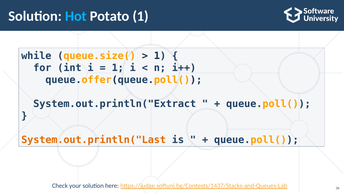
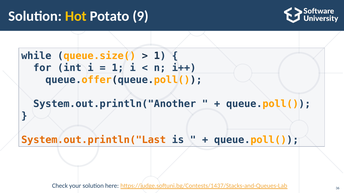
Hot colour: light blue -> yellow
Potato 1: 1 -> 9
System.out.println("Extract: System.out.println("Extract -> System.out.println("Another
